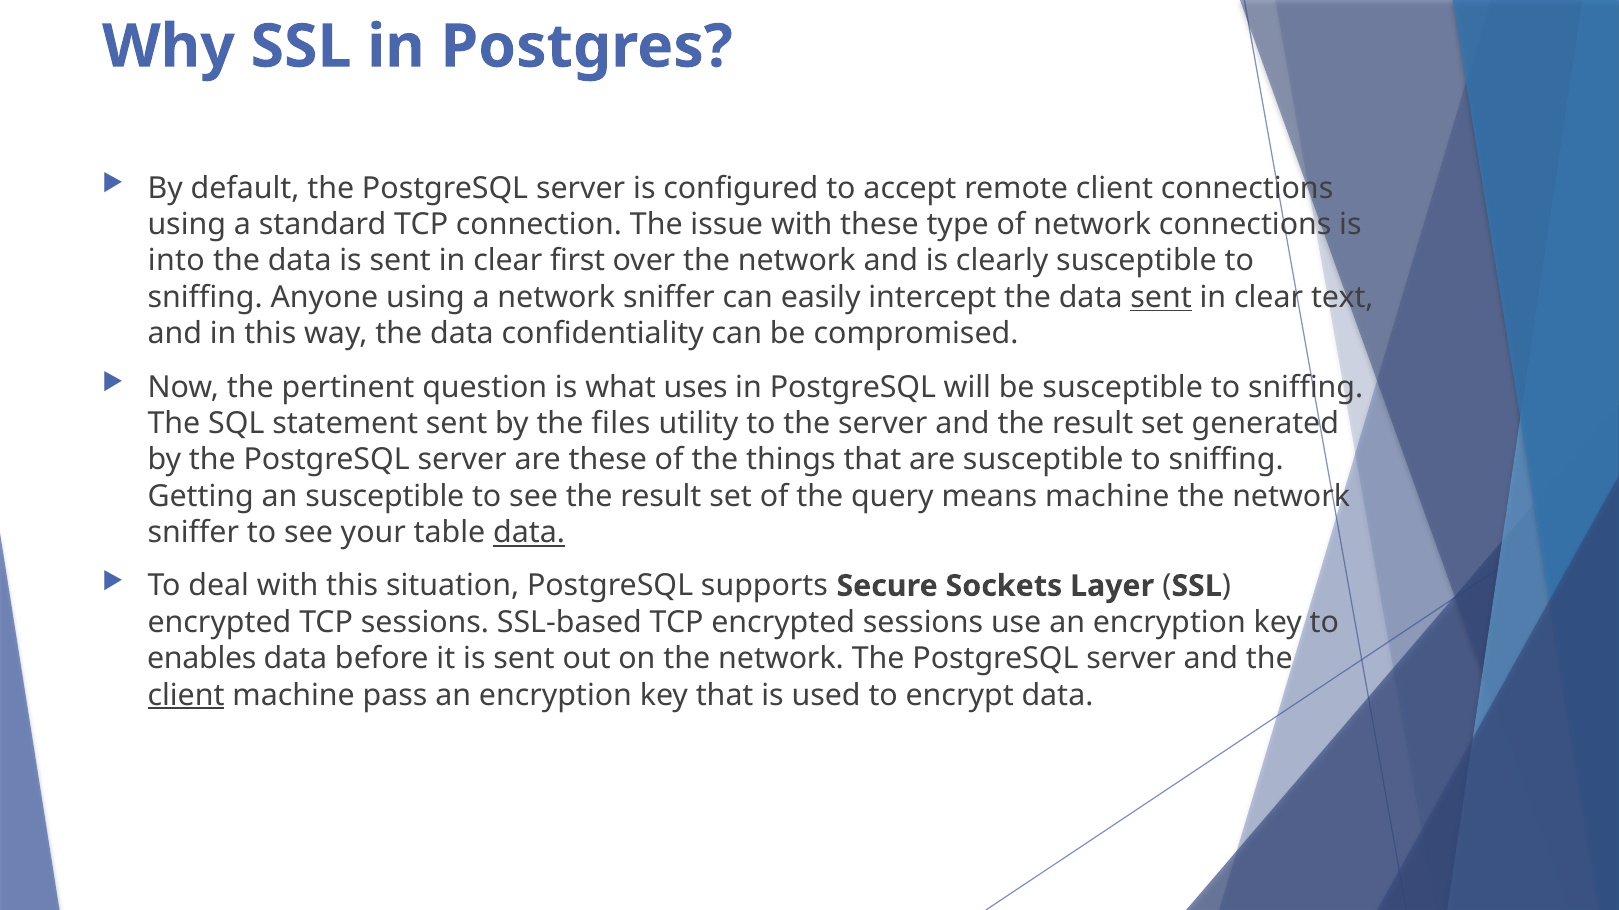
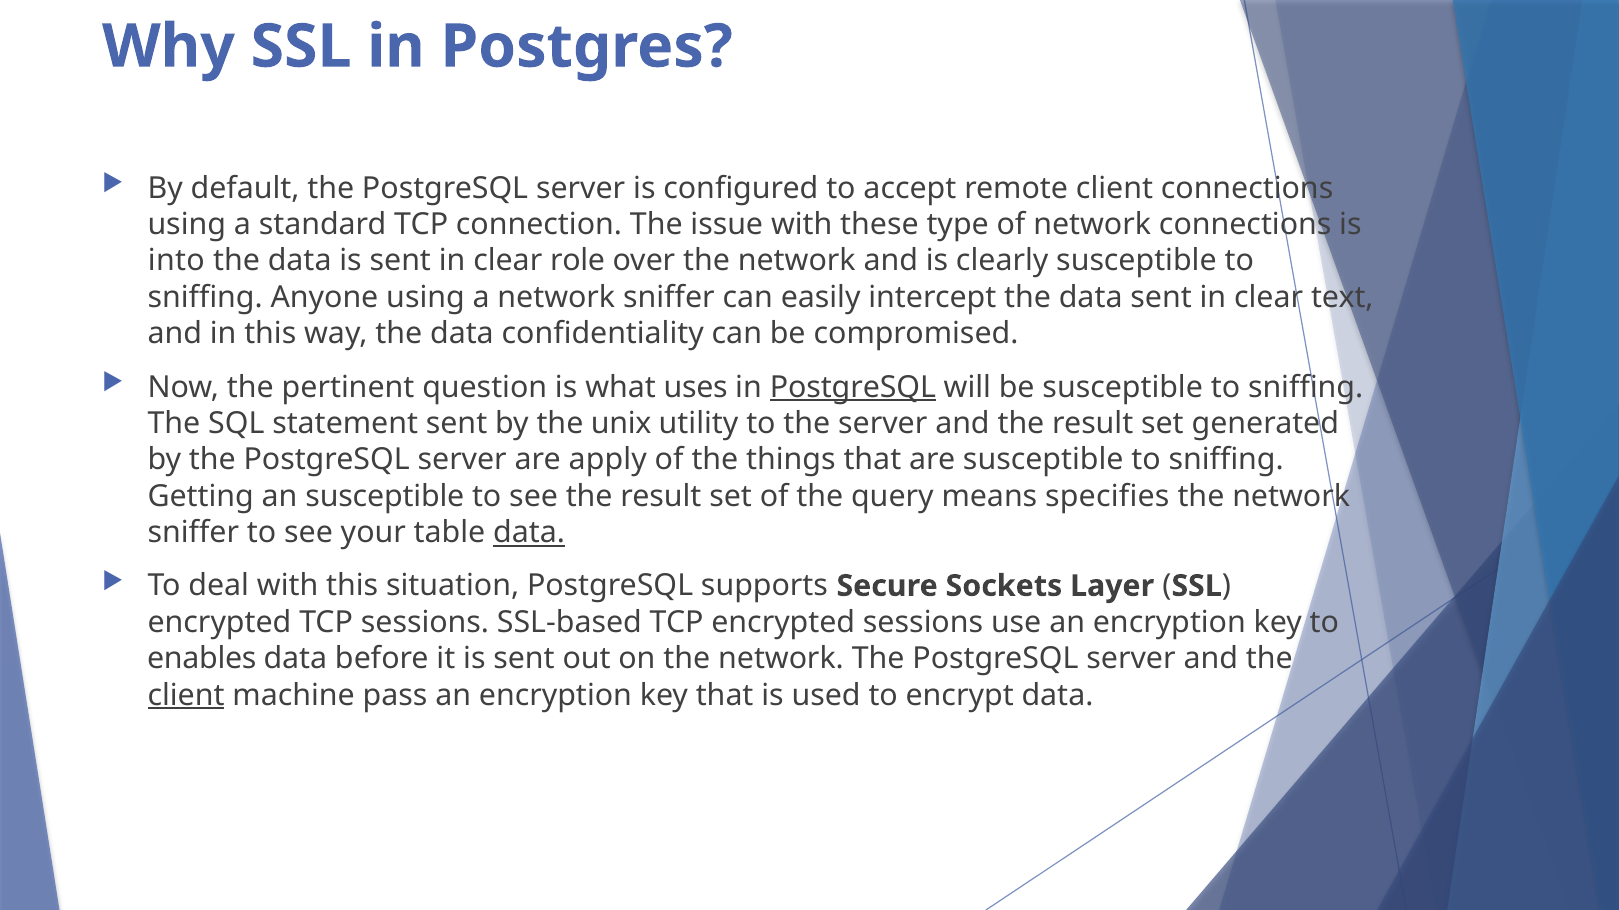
first: first -> role
sent at (1161, 298) underline: present -> none
PostgreSQL at (853, 387) underline: none -> present
files: files -> unix
are these: these -> apply
means machine: machine -> specifies
